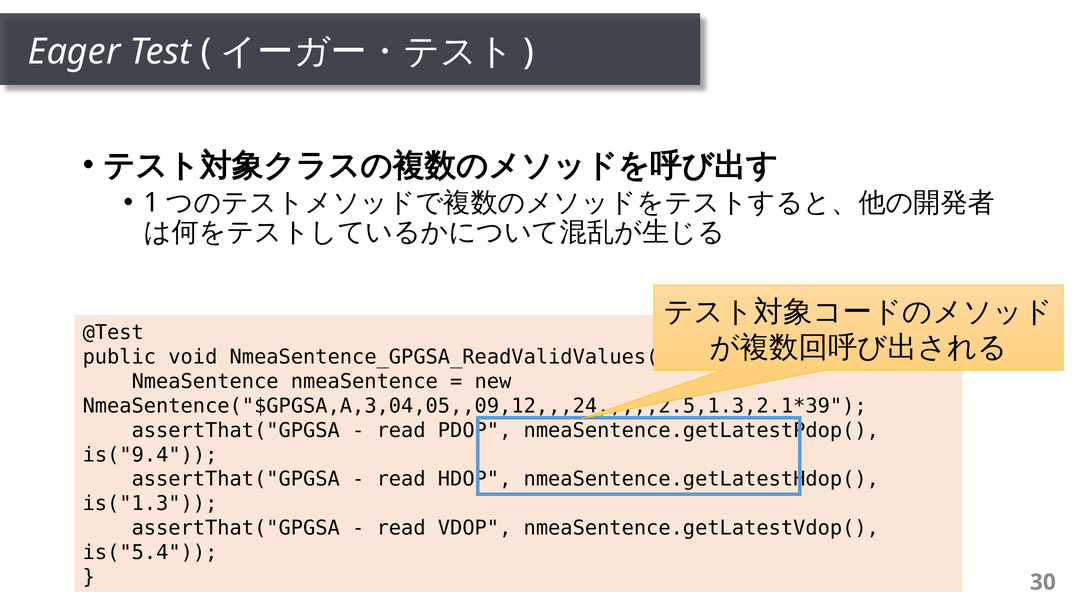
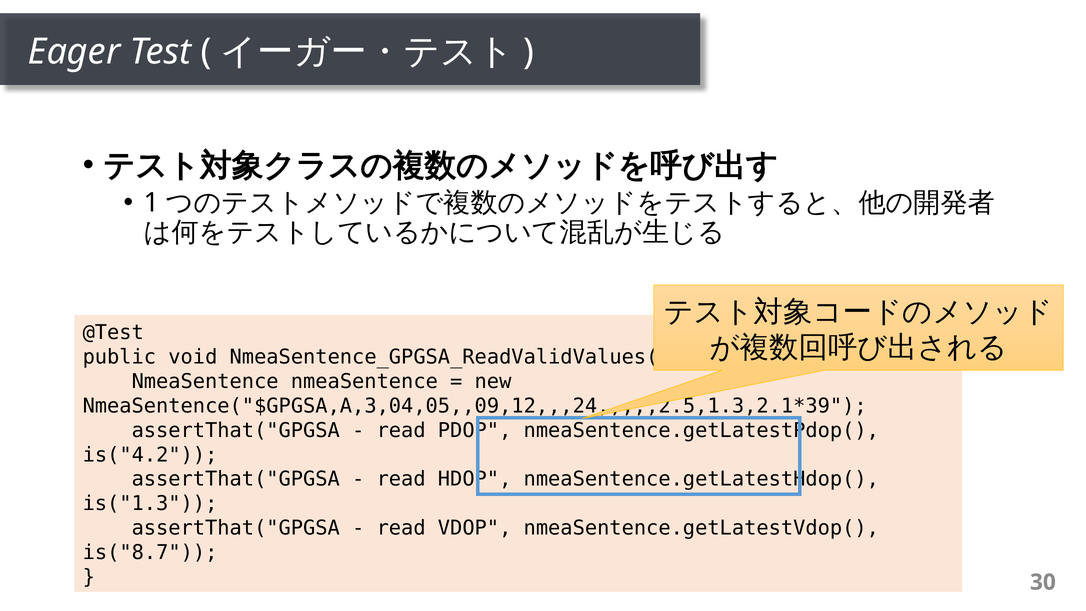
is("9.4: is("9.4 -> is("4.2
is("5.4: is("5.4 -> is("8.7
